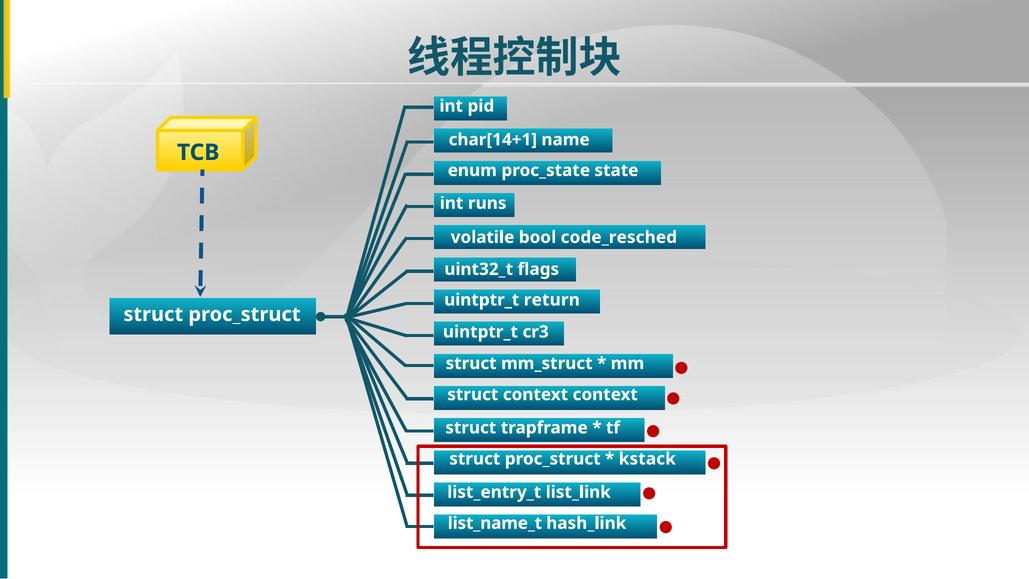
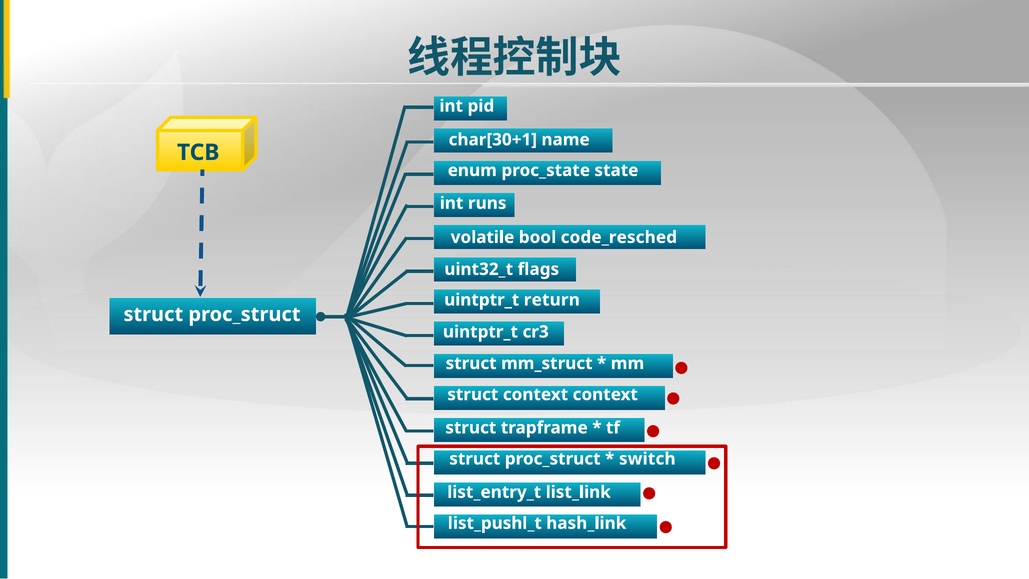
char[14+1: char[14+1 -> char[30+1
kstack: kstack -> switch
list_name_t: list_name_t -> list_pushl_t
